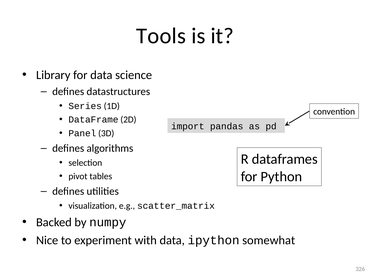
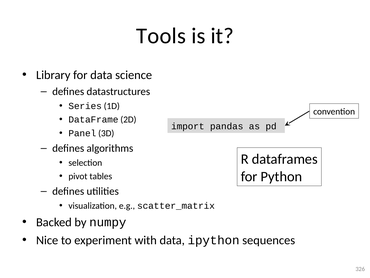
somewhat: somewhat -> sequences
